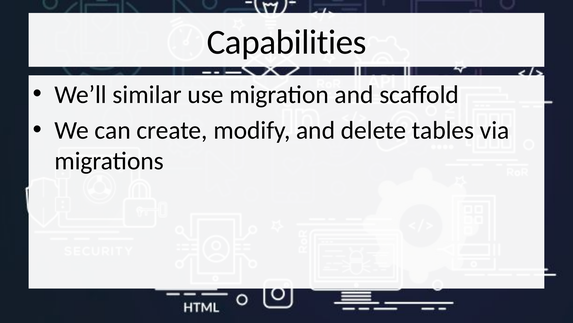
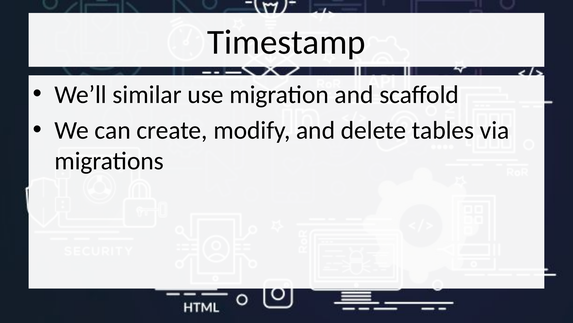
Capabilities: Capabilities -> Timestamp
